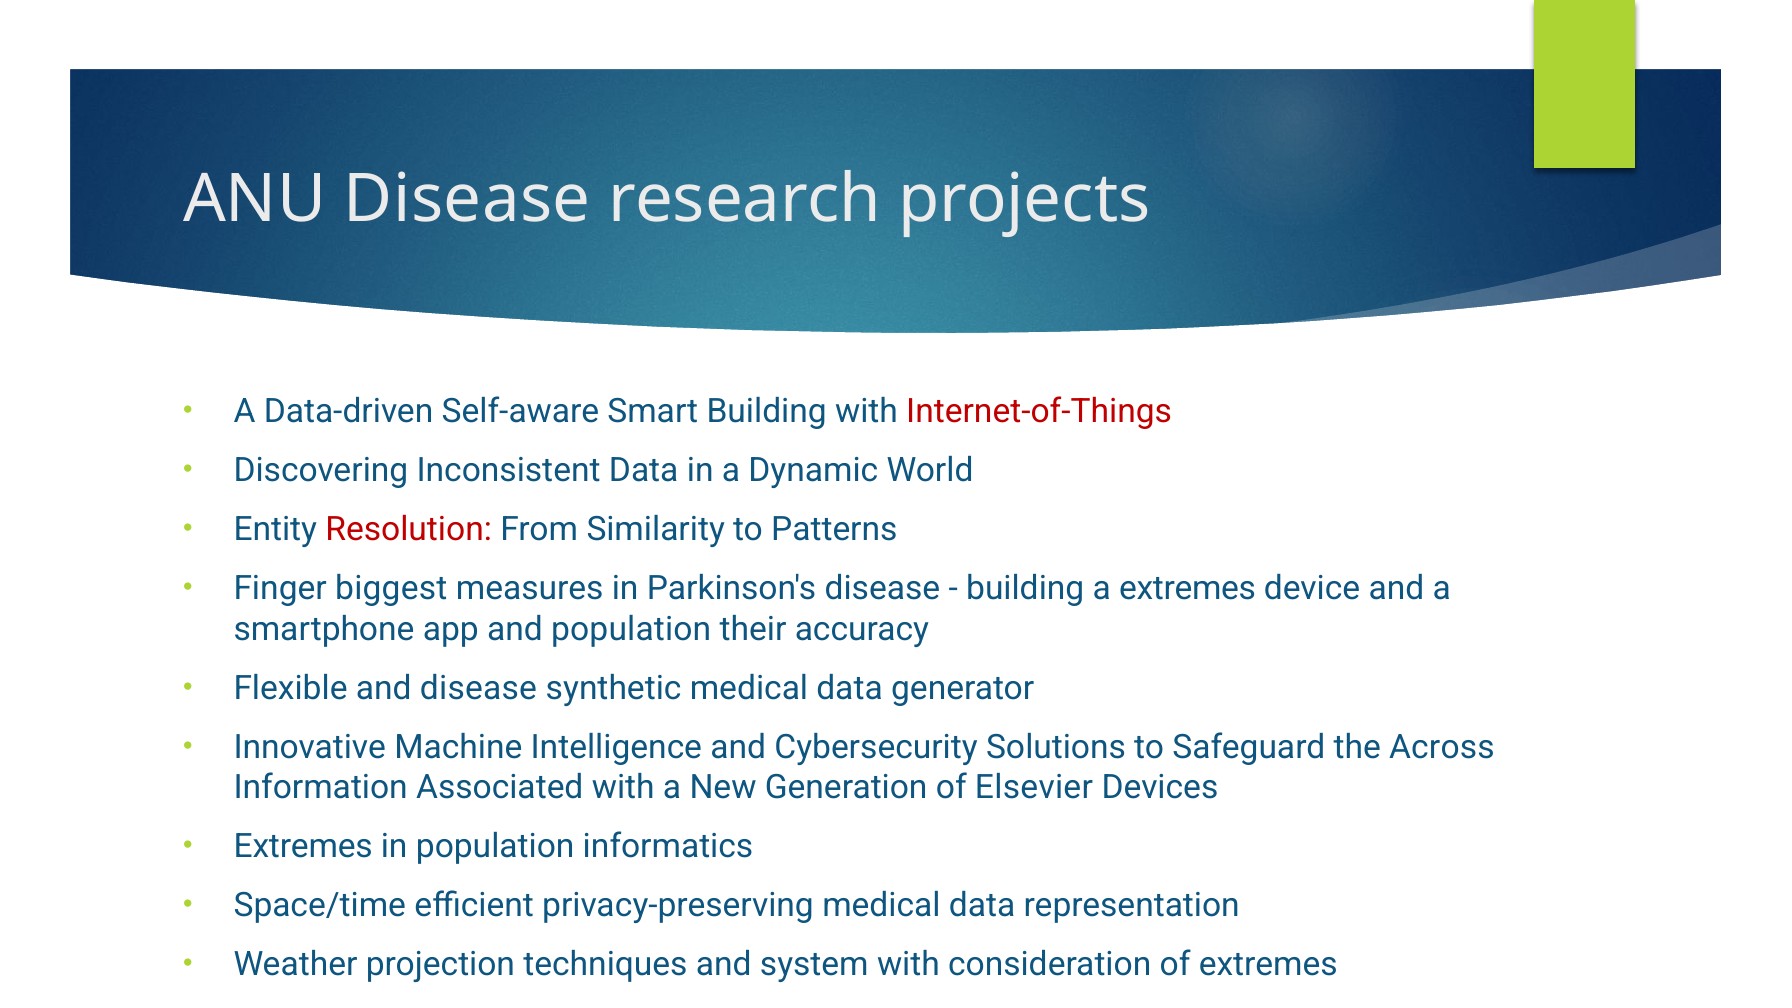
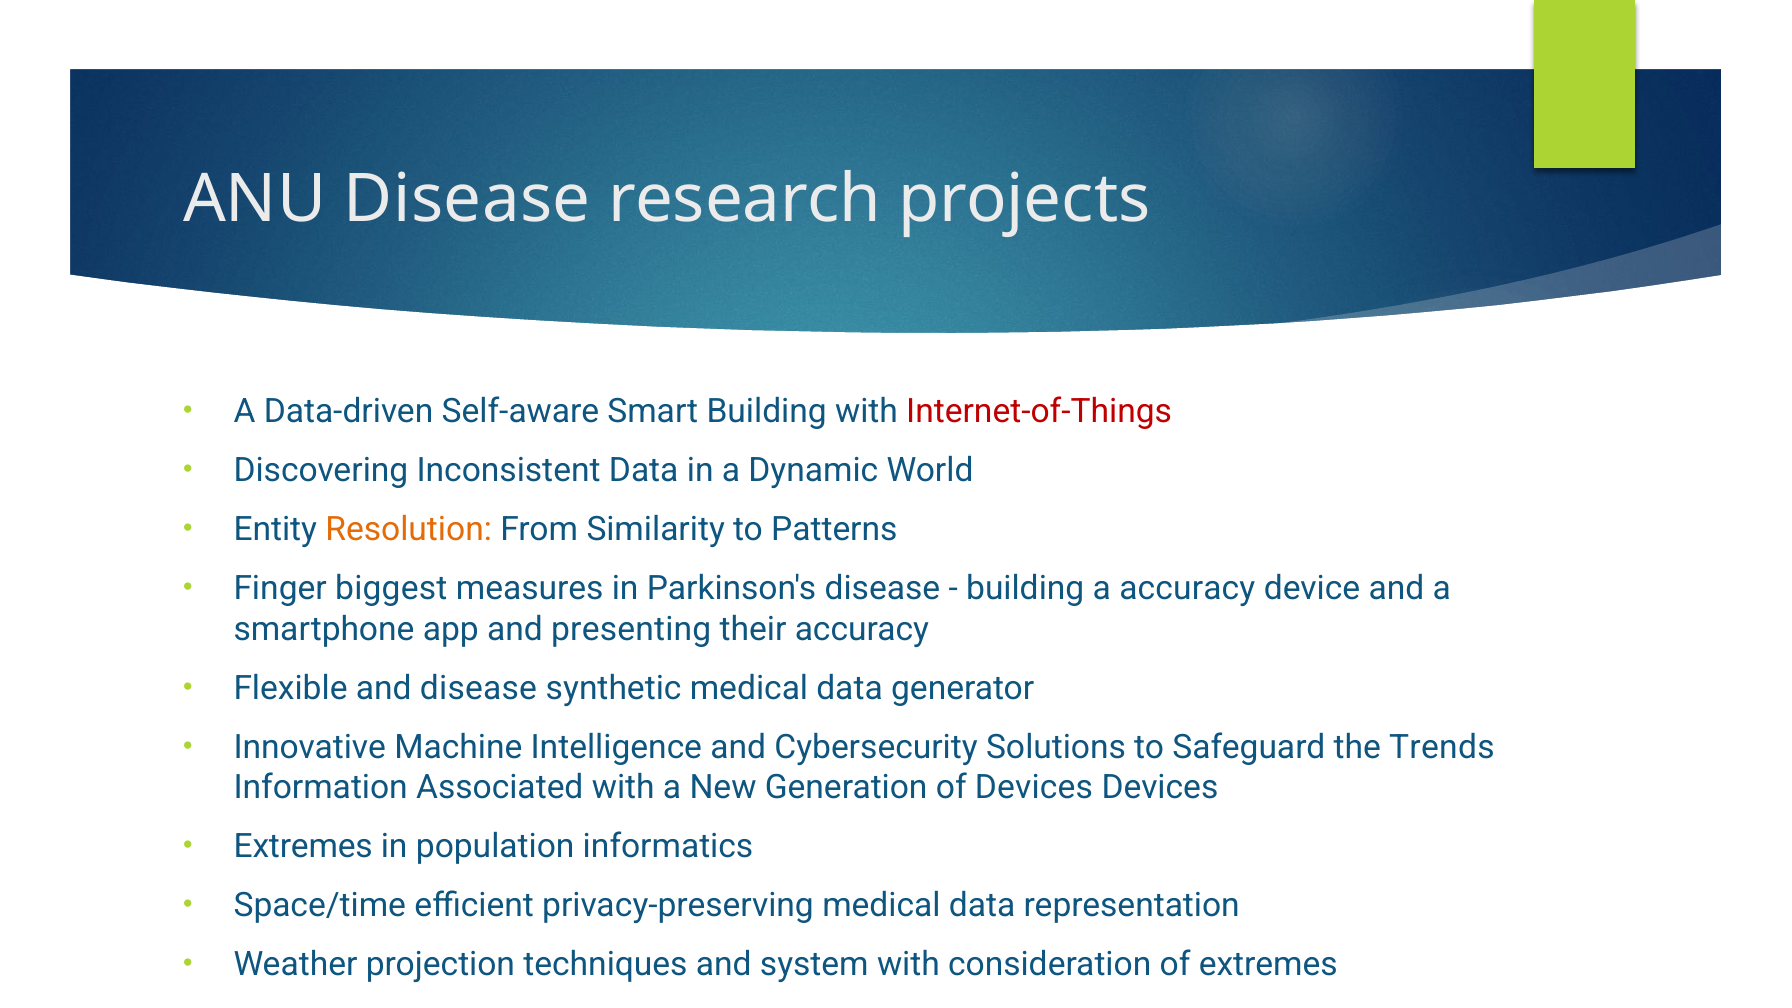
Resolution colour: red -> orange
a extremes: extremes -> accuracy
and population: population -> presenting
Across: Across -> Trends
of Elsevier: Elsevier -> Devices
